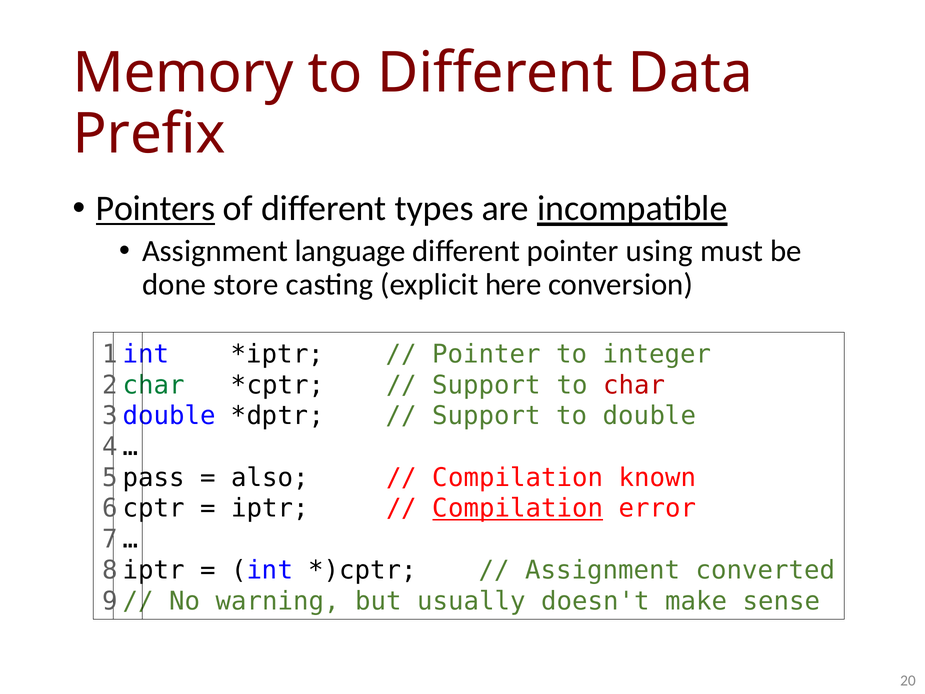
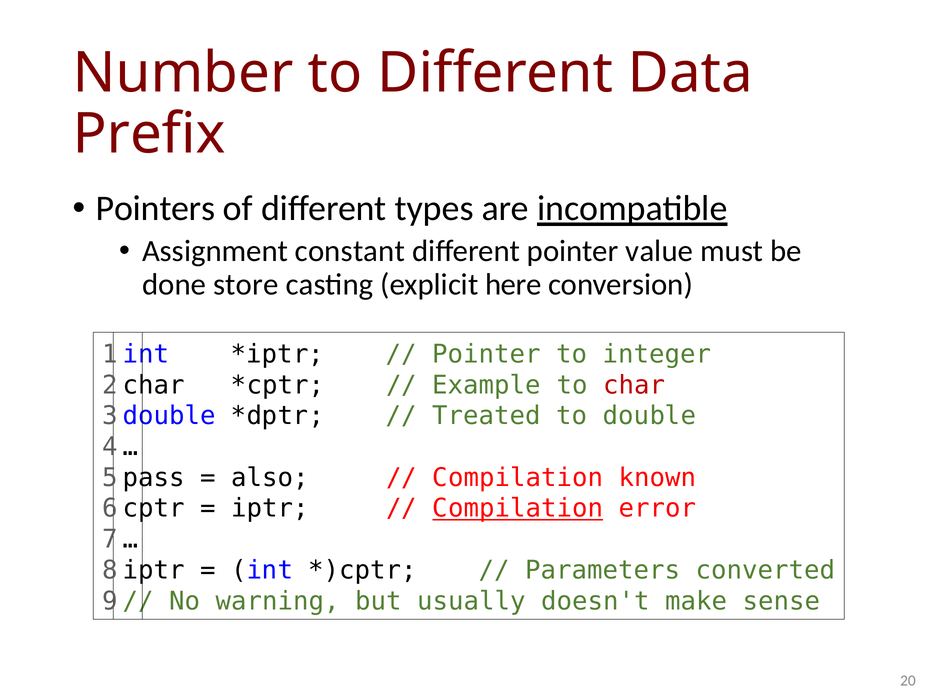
Memory: Memory -> Number
Pointers underline: present -> none
language: language -> constant
using: using -> value
char at (154, 385) colour: green -> black
Support at (487, 385): Support -> Example
Support at (487, 416): Support -> Treated
Assignment at (603, 570): Assignment -> Parameters
